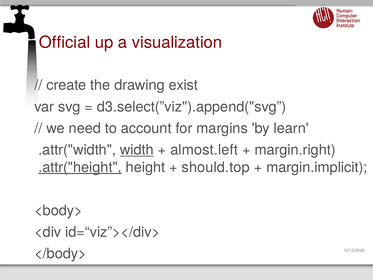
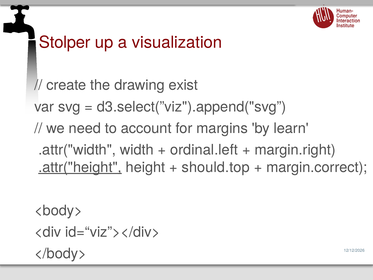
Official: Official -> Stolper
width underline: present -> none
almost.left: almost.left -> ordinal.left
margin.implicit: margin.implicit -> margin.correct
